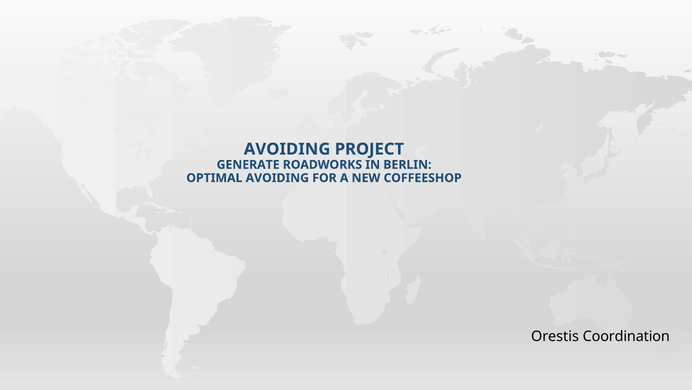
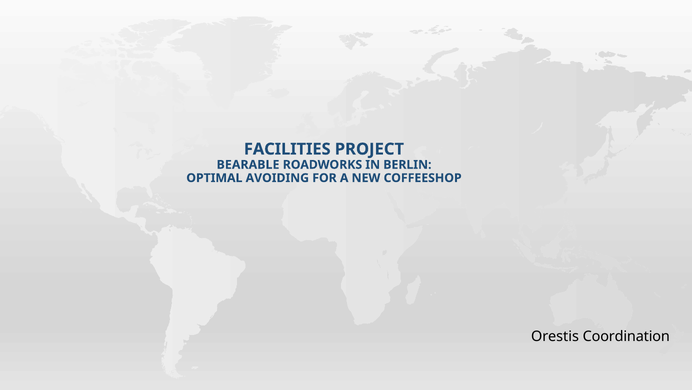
AVOIDING at (287, 149): AVOIDING -> FACILITIES
GENERATE: GENERATE -> BEARABLE
